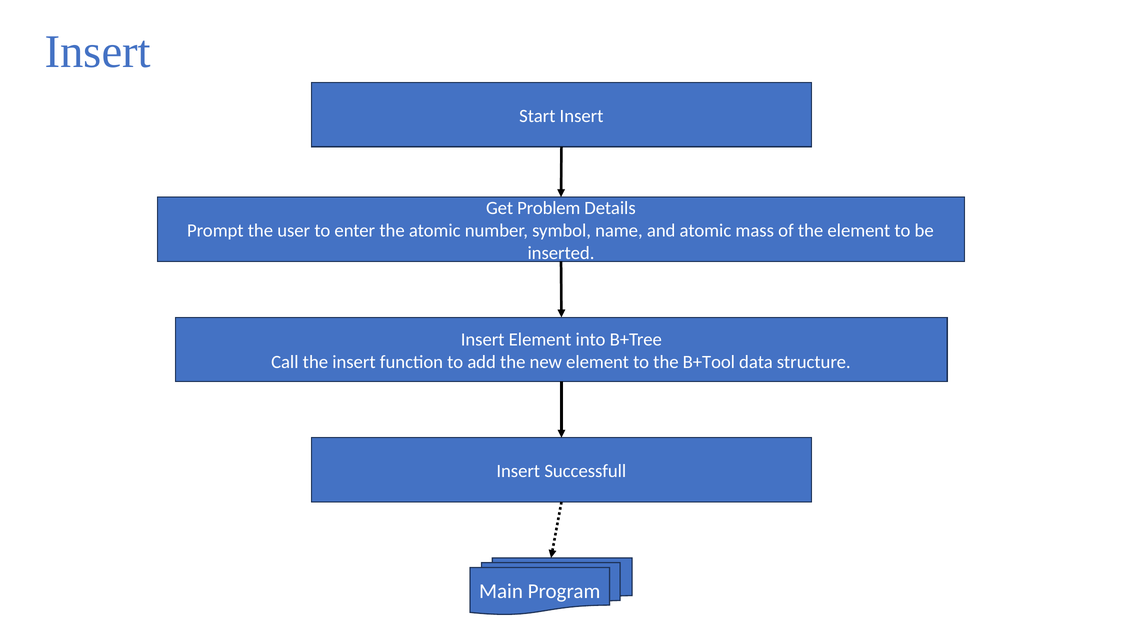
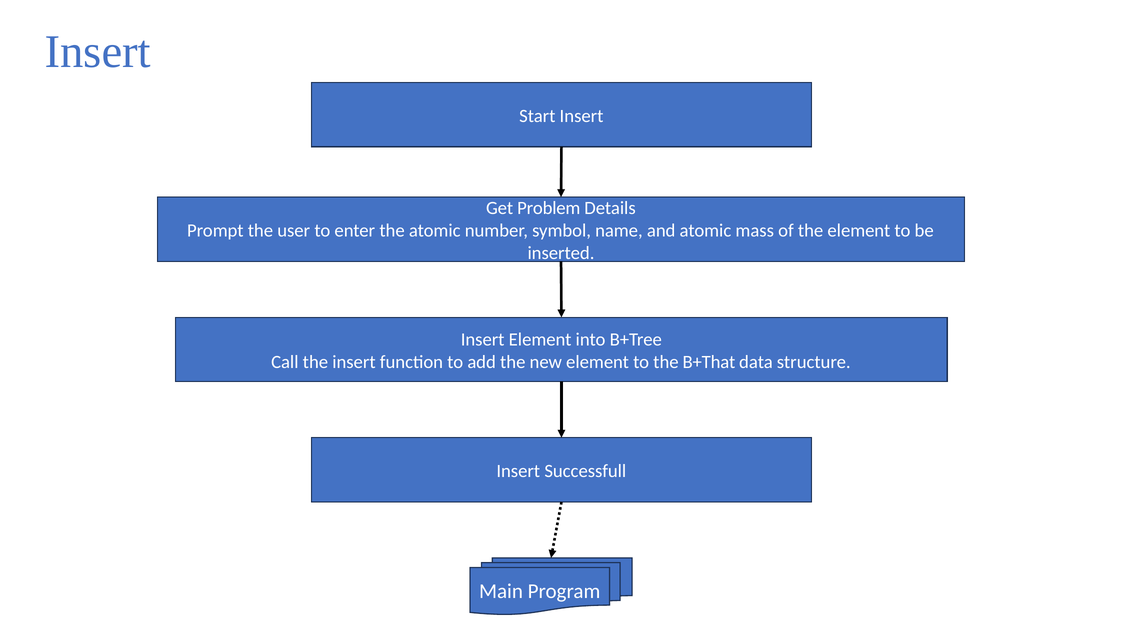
B+Tool: B+Tool -> B+That
